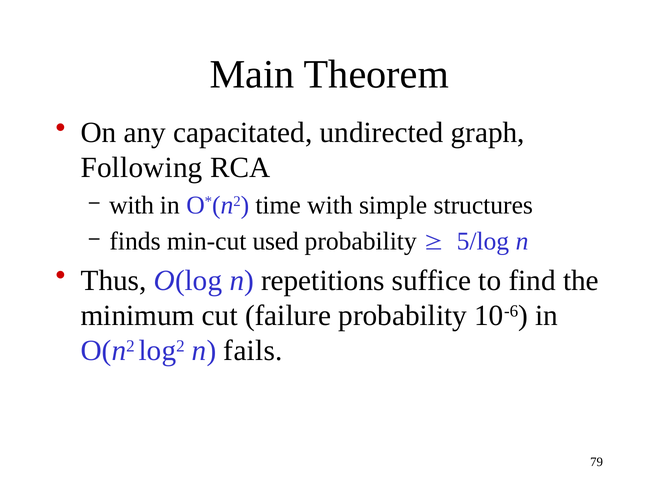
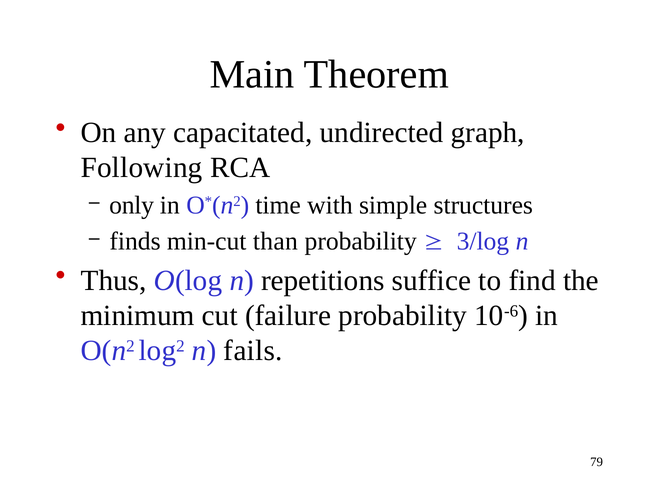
with at (132, 206): with -> only
used: used -> than
5/log: 5/log -> 3/log
